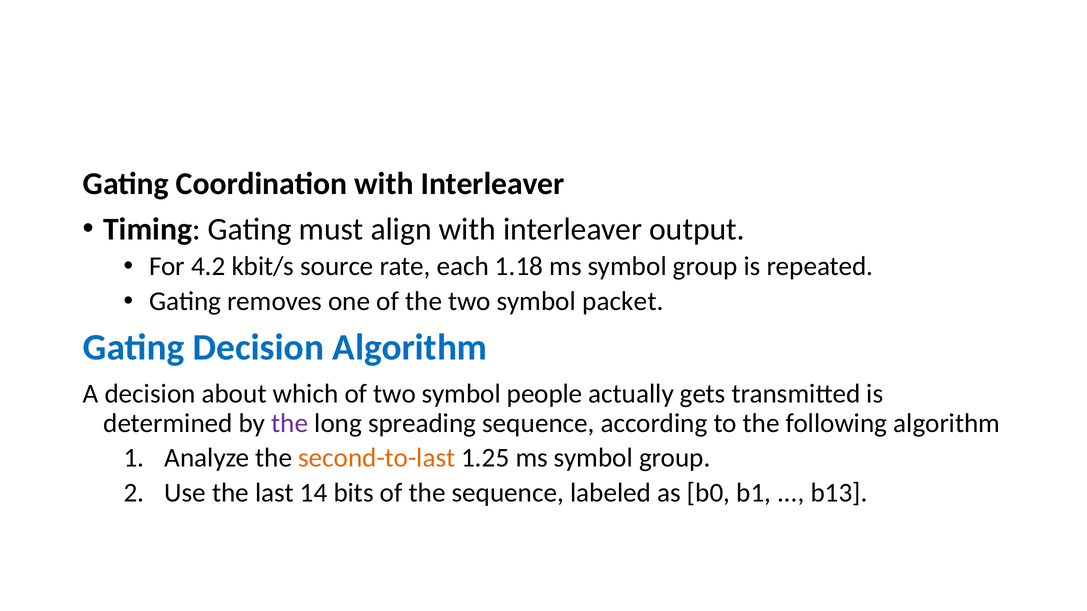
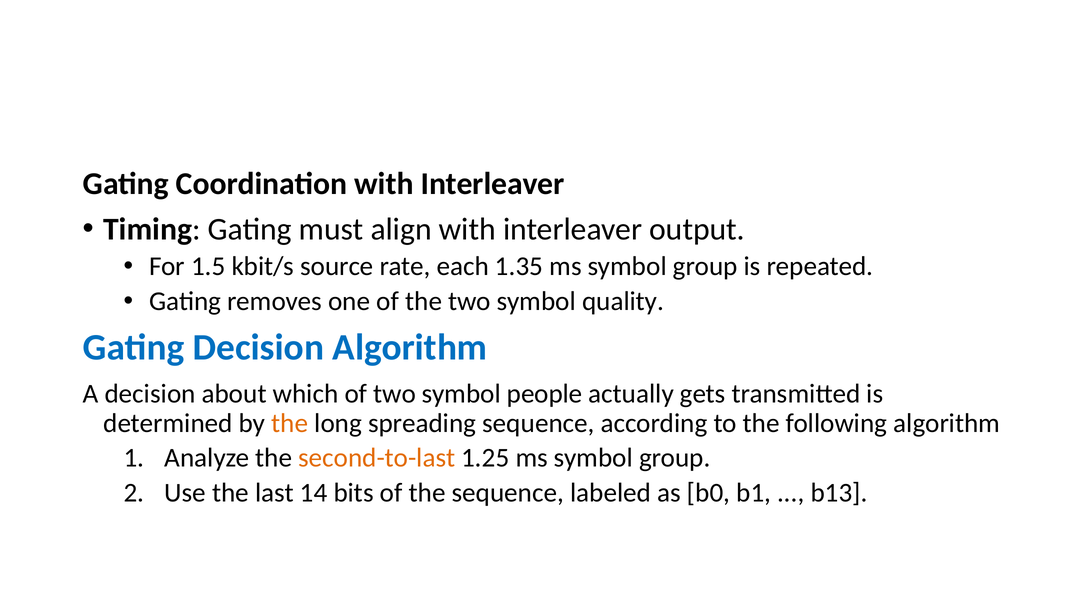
4.2: 4.2 -> 1.5
1.18: 1.18 -> 1.35
packet: packet -> quality
the at (290, 423) colour: purple -> orange
